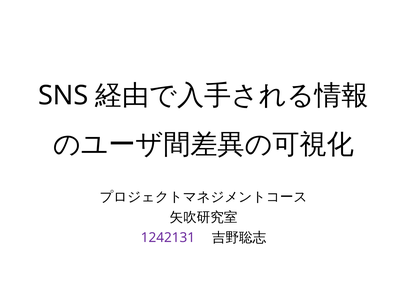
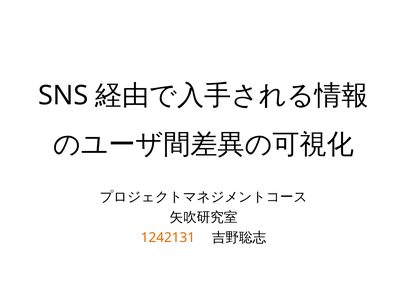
1242131 colour: purple -> orange
